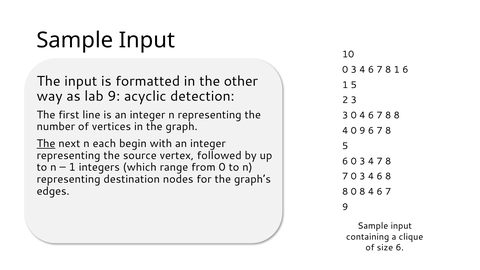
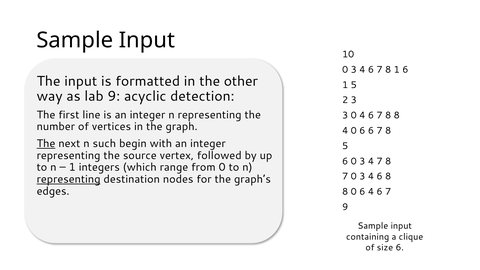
4 0 9: 9 -> 6
each: each -> such
representing at (69, 179) underline: none -> present
8 0 8: 8 -> 6
